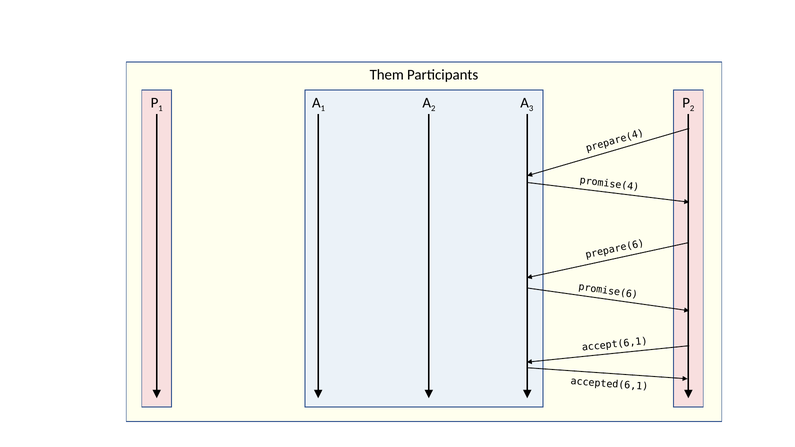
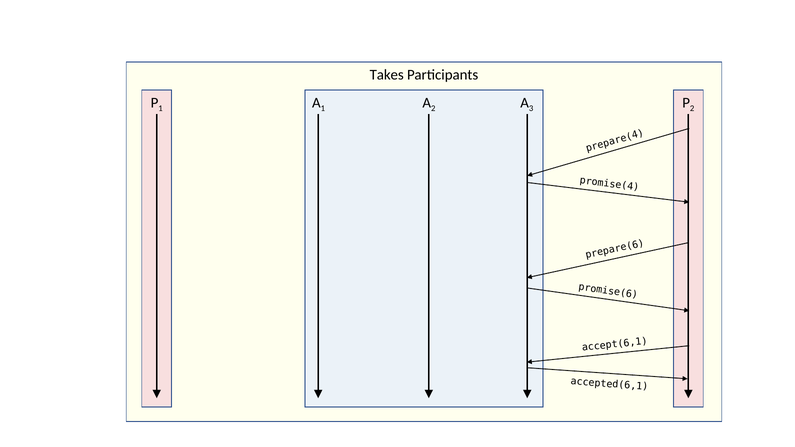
Them: Them -> Takes
